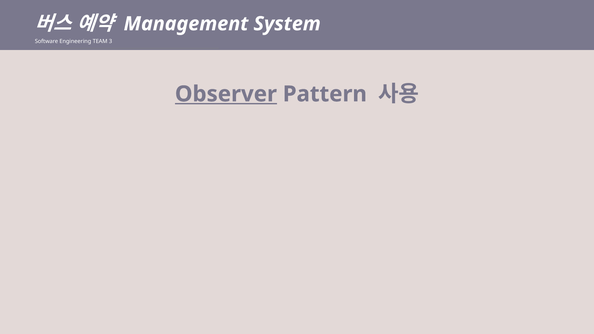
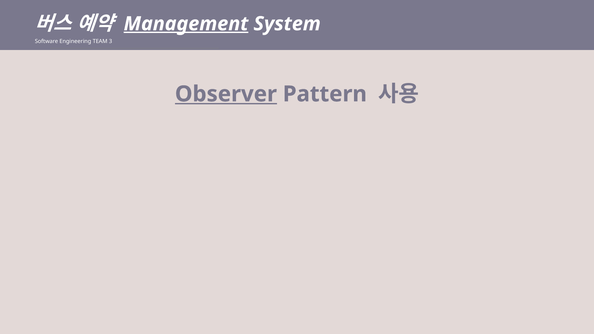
Management underline: none -> present
